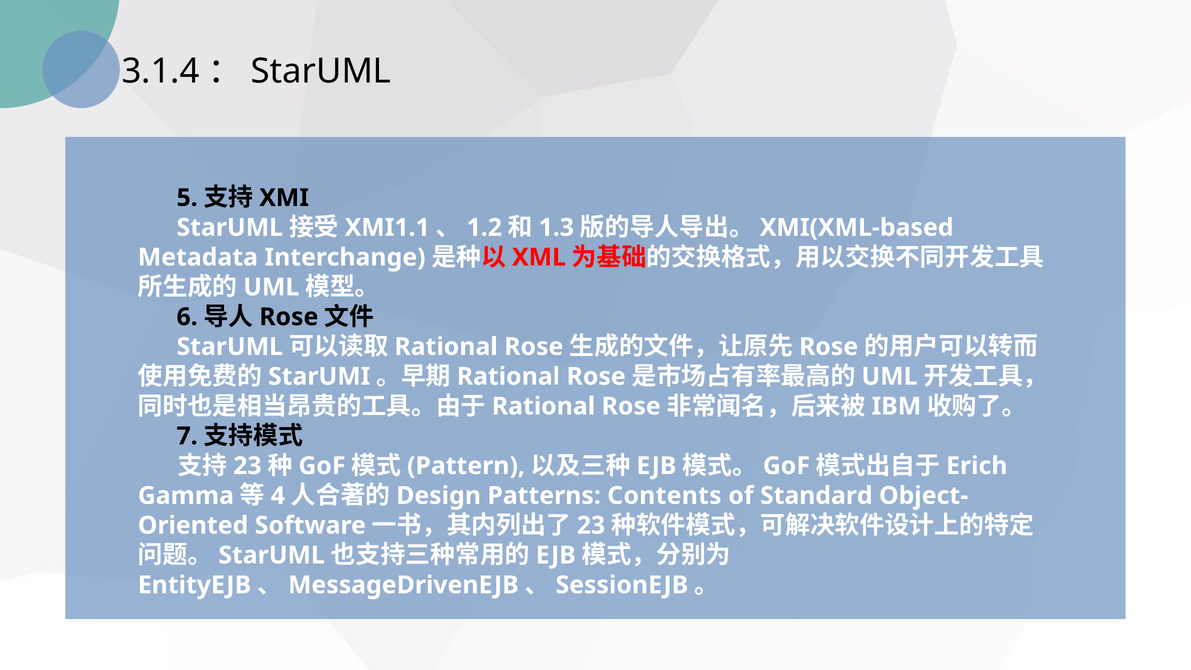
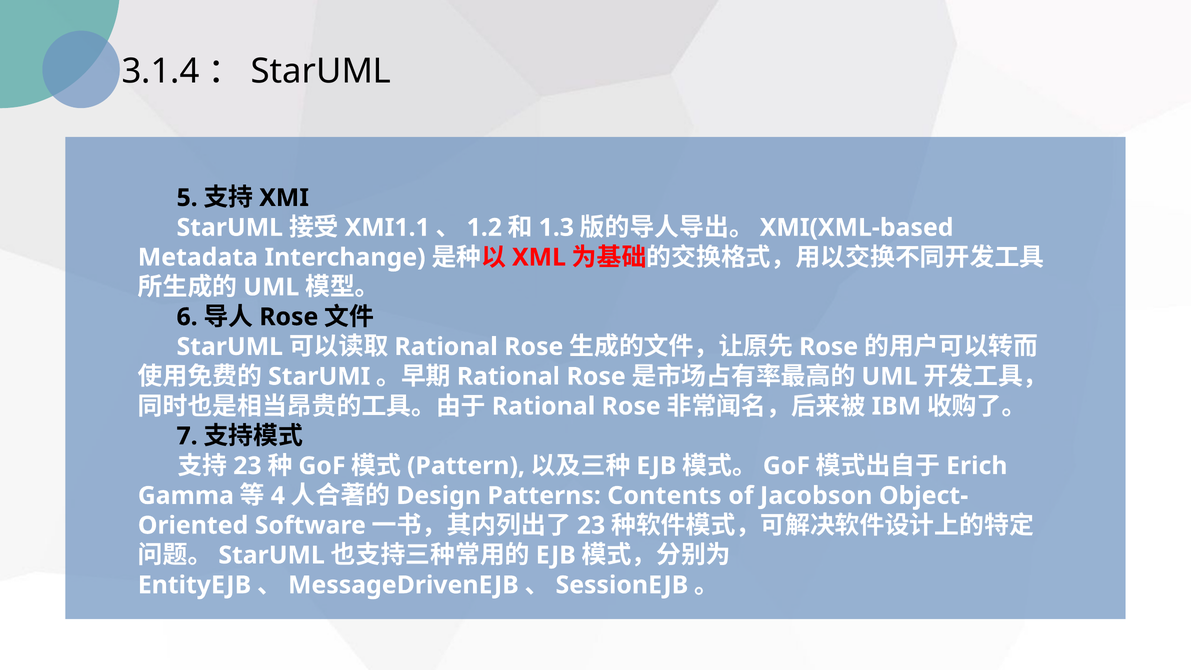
Standard: Standard -> Jacobson
